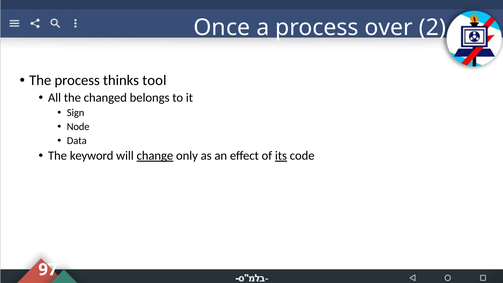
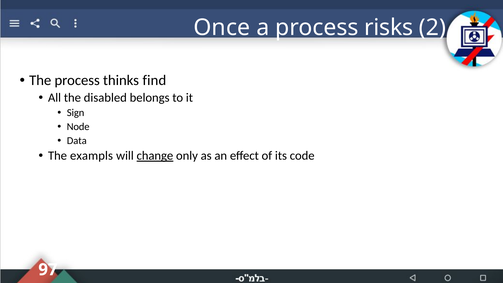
over: over -> risks
tool: tool -> find
changed: changed -> disabled
keyword: keyword -> exampls
its underline: present -> none
